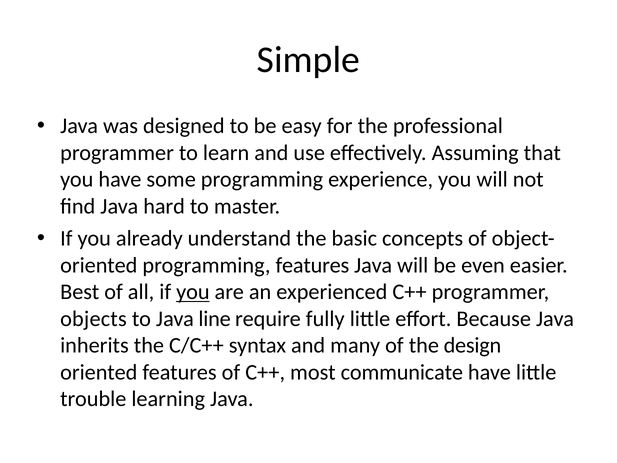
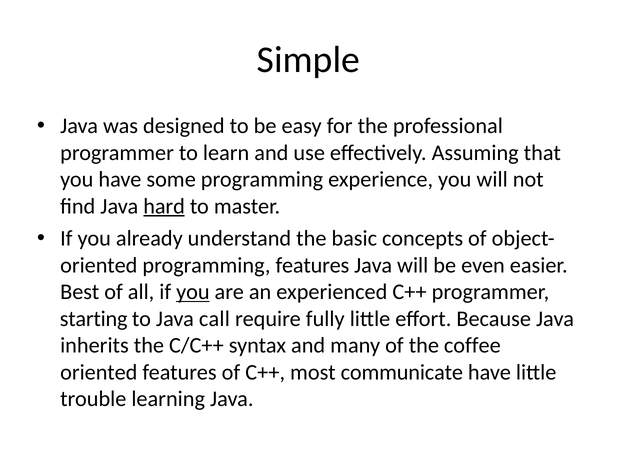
hard underline: none -> present
objects: objects -> starting
line: line -> call
design: design -> coffee
